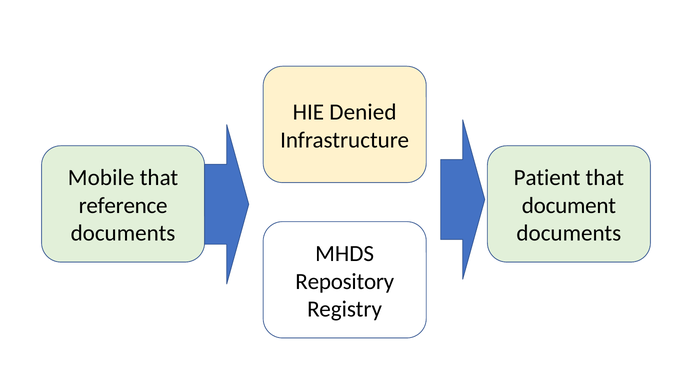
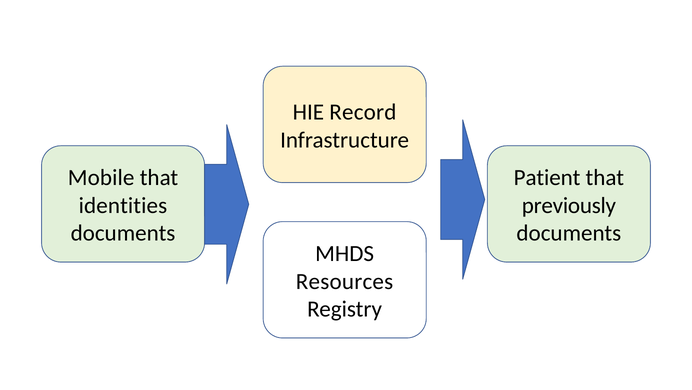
Denied: Denied -> Record
reference: reference -> identities
document: document -> previously
Repository: Repository -> Resources
